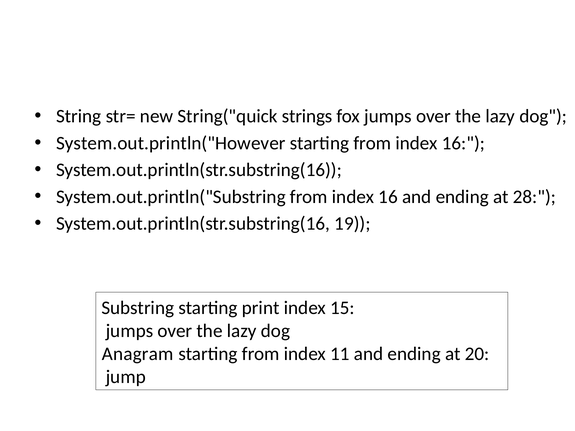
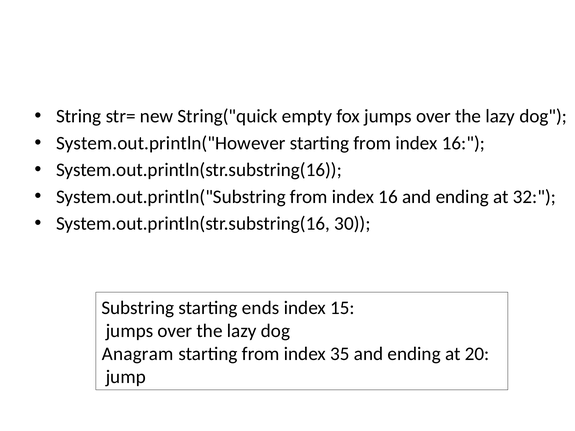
strings: strings -> empty
28: 28 -> 32
19: 19 -> 30
print: print -> ends
11: 11 -> 35
